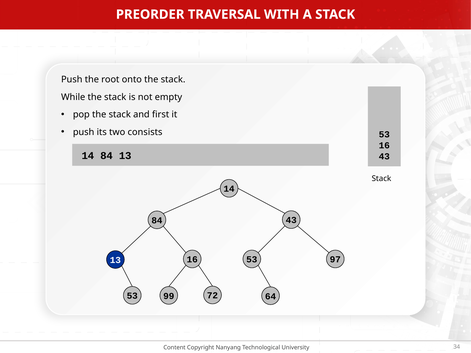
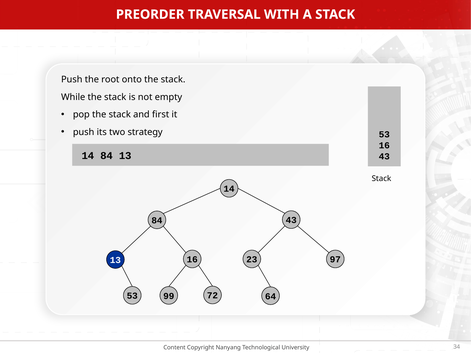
consists: consists -> strategy
16 53: 53 -> 23
